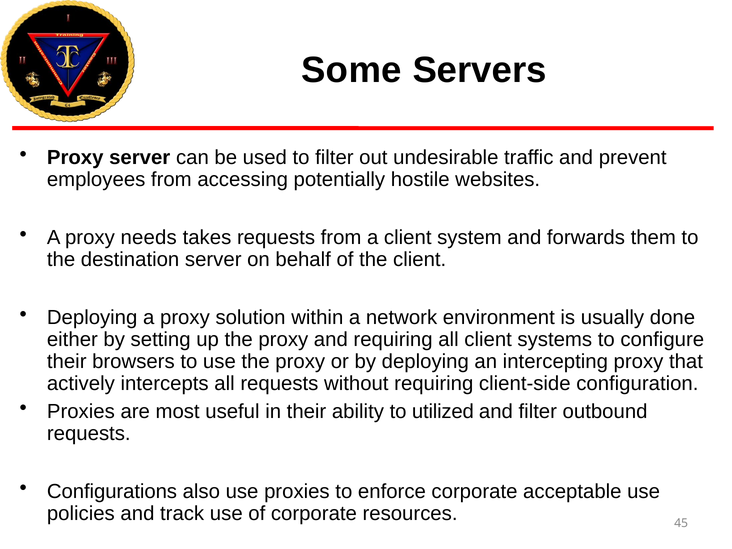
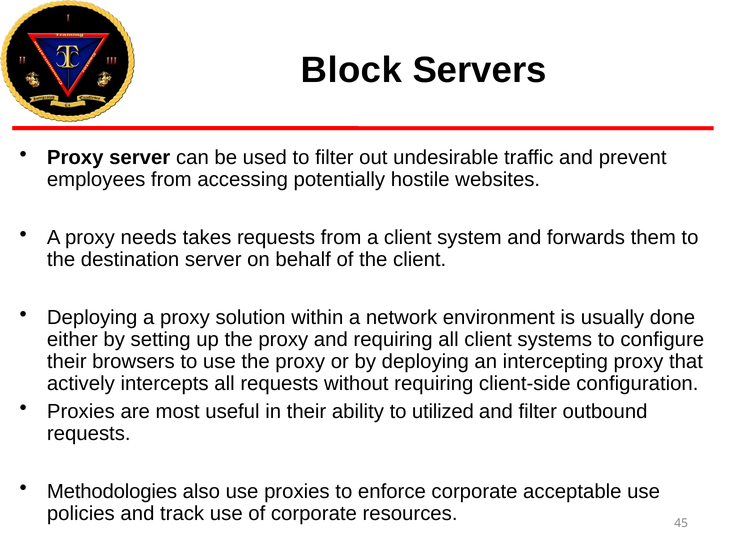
Some: Some -> Block
Configurations: Configurations -> Methodologies
